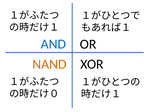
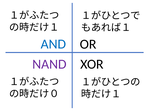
NAND colour: orange -> purple
